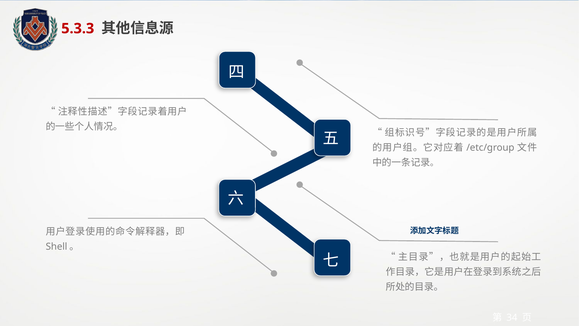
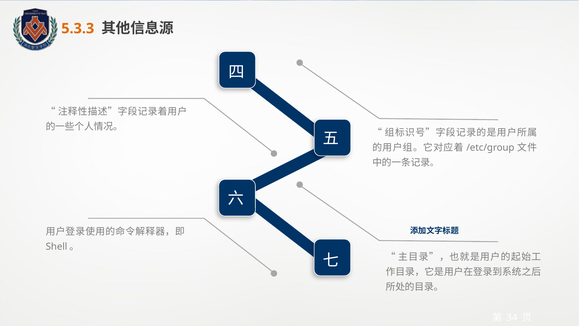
5.3.3 colour: red -> orange
